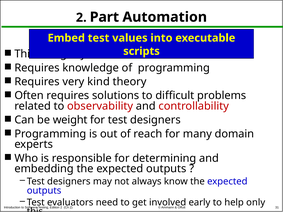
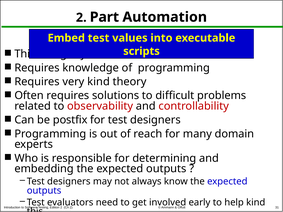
weight: weight -> postfix
help only: only -> kind
